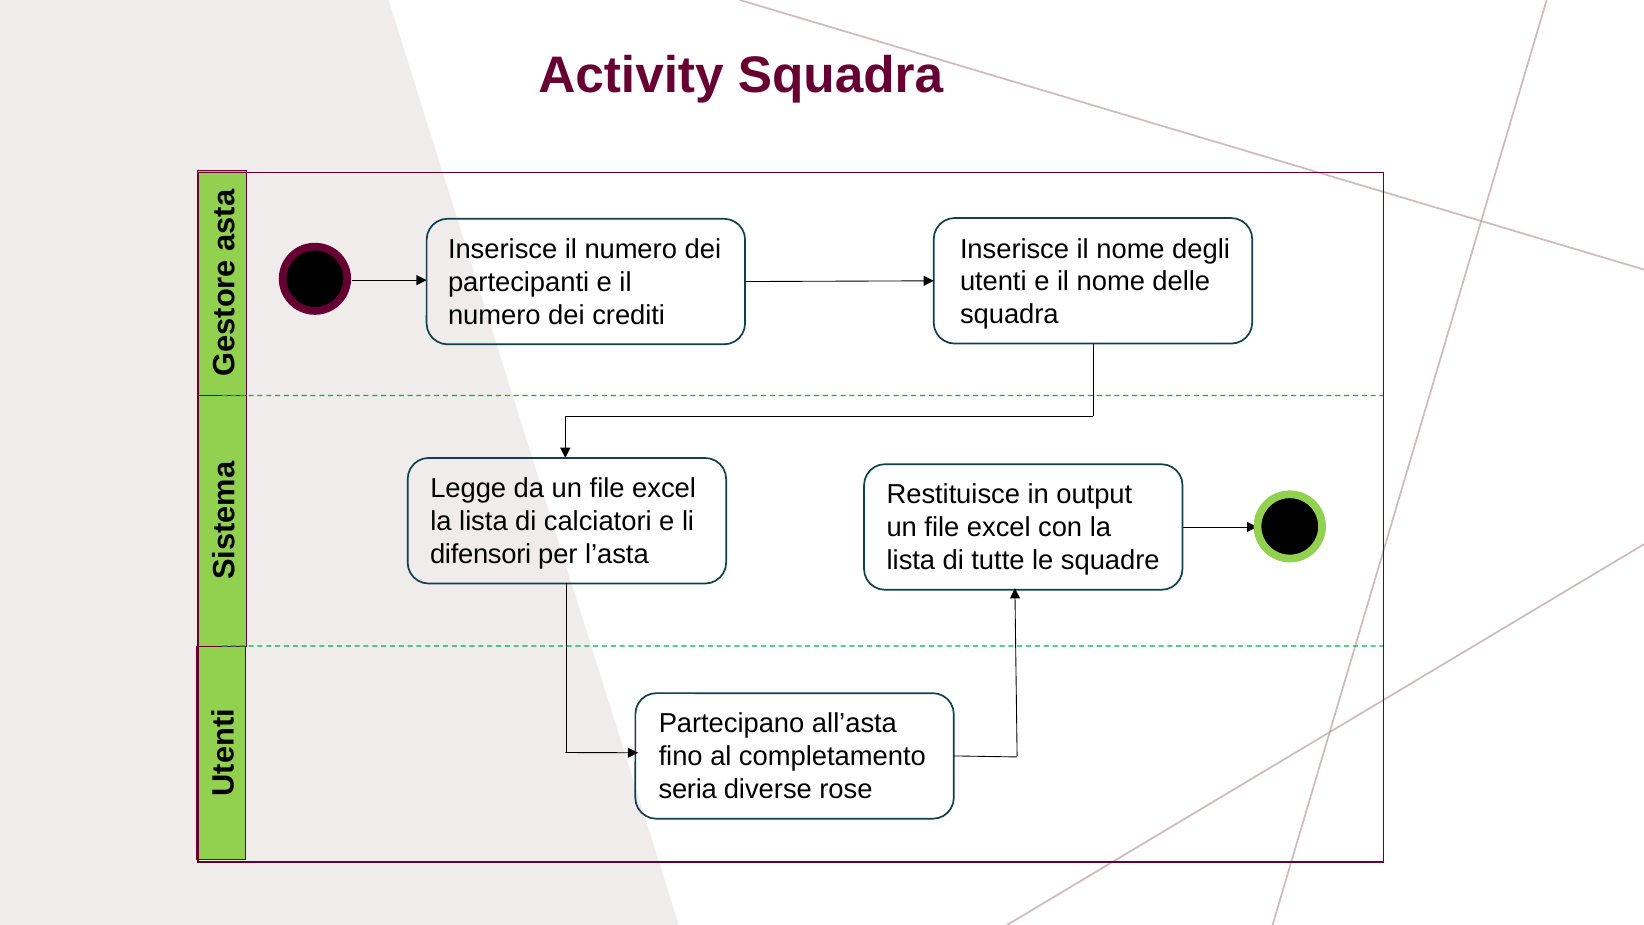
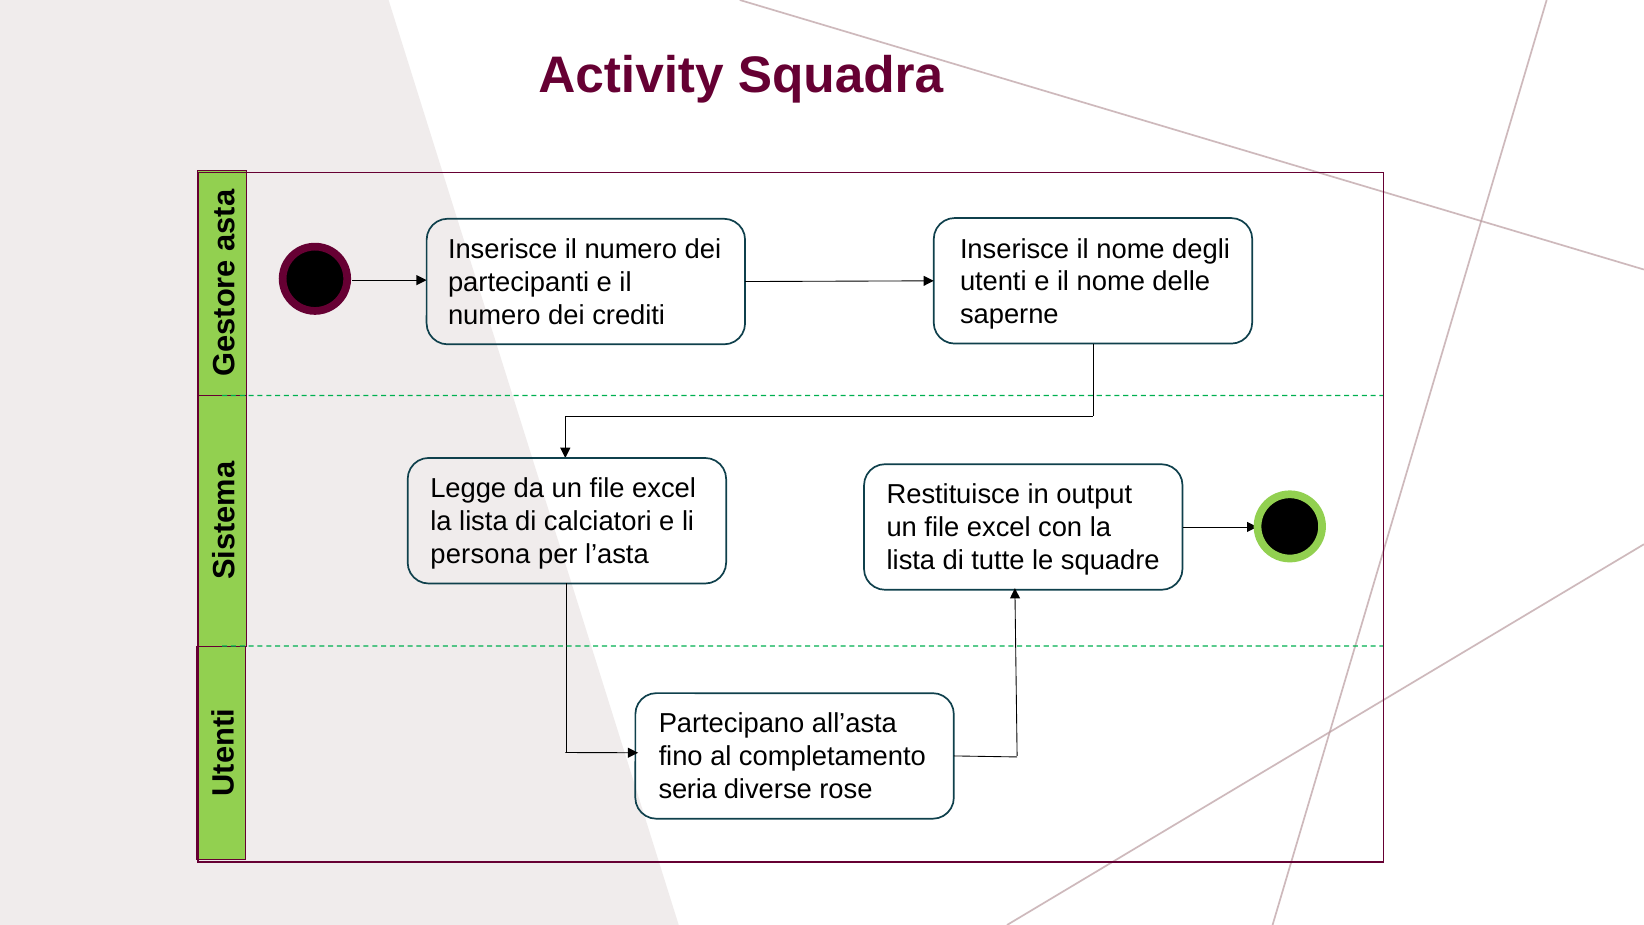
squadra at (1009, 315): squadra -> saperne
difensori: difensori -> persona
